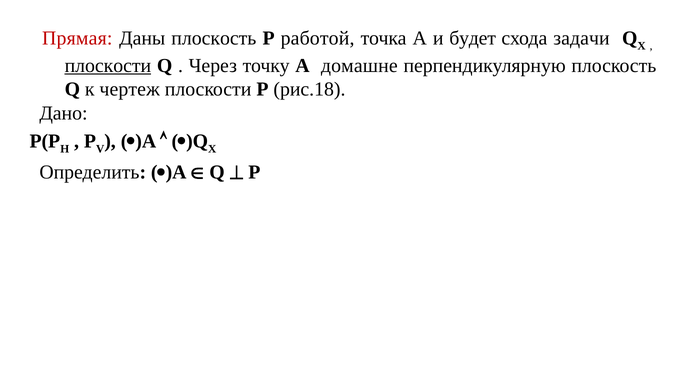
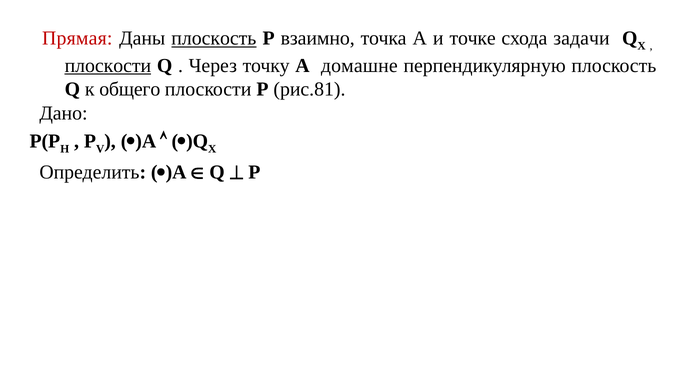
плоскость at (214, 38) underline: none -> present
работой: работой -> взаимно
будет: будет -> точке
чертеж: чертеж -> общего
рис.18: рис.18 -> рис.81
